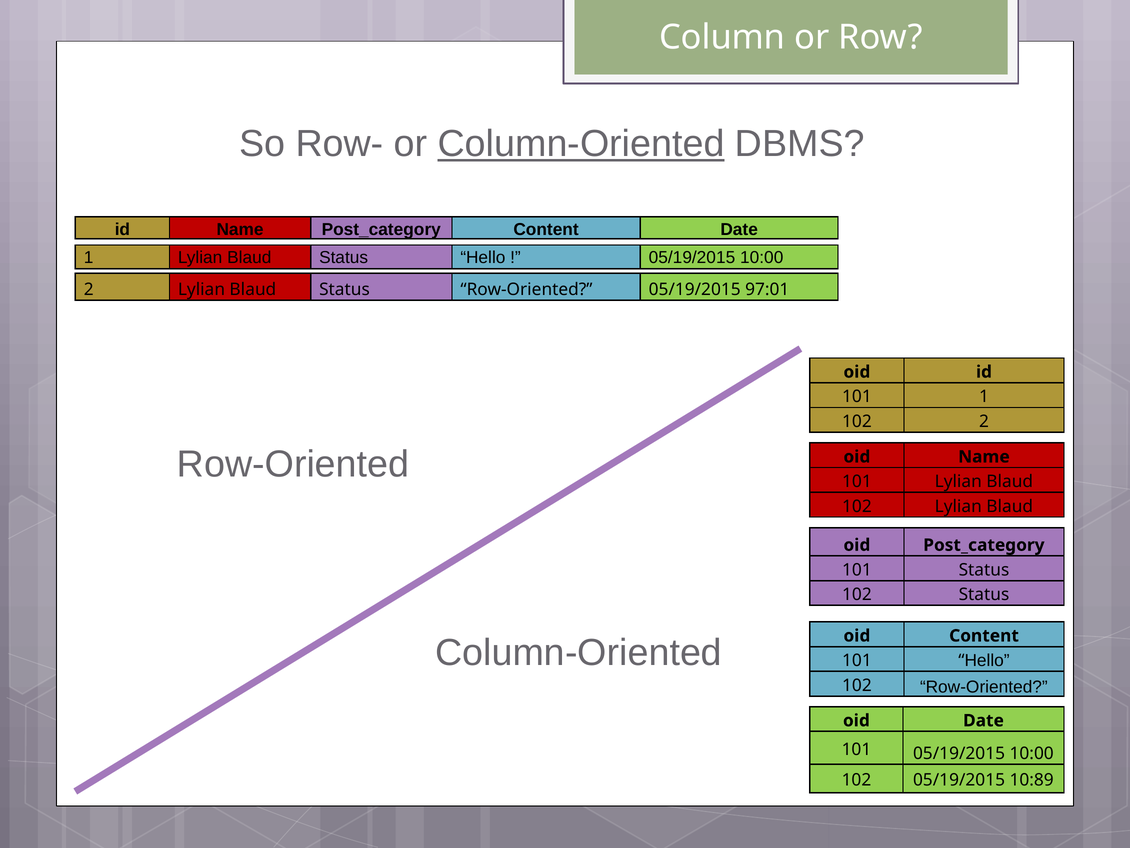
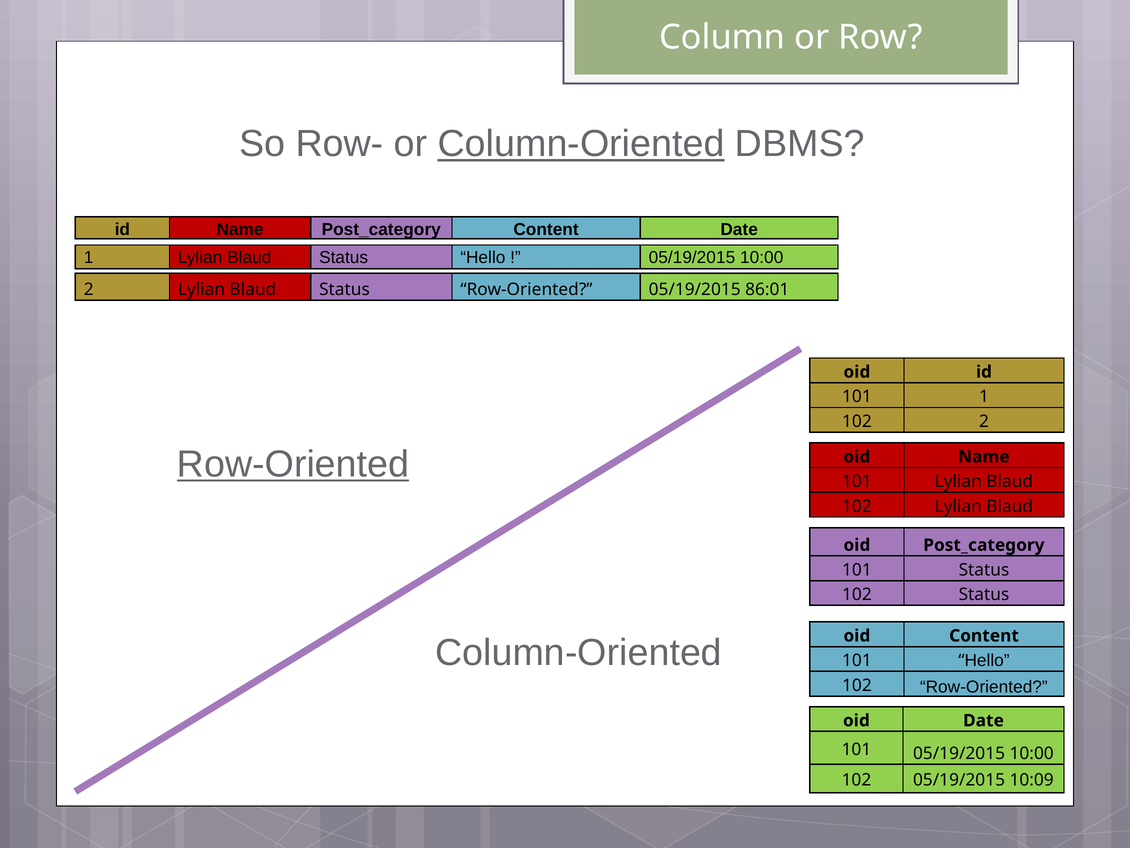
97:01: 97:01 -> 86:01
Row-Oriented at (293, 464) underline: none -> present
10:89: 10:89 -> 10:09
